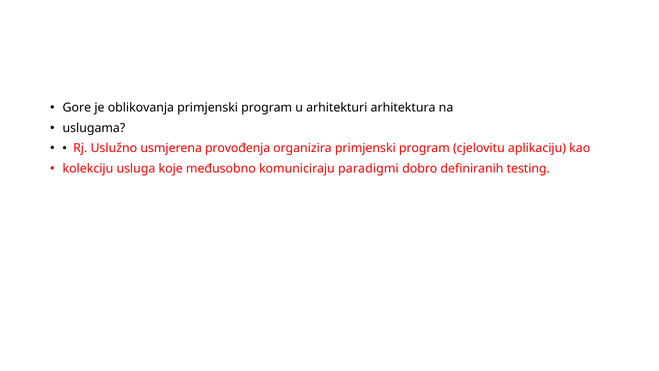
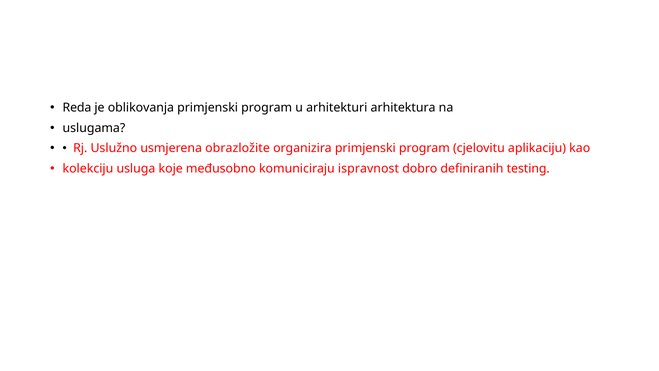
Gore: Gore -> Reda
provođenja: provođenja -> obrazložite
paradigmi: paradigmi -> ispravnost
